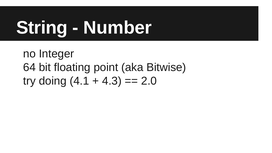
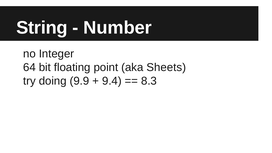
Bitwise: Bitwise -> Sheets
4.1: 4.1 -> 9.9
4.3: 4.3 -> 9.4
2.0: 2.0 -> 8.3
